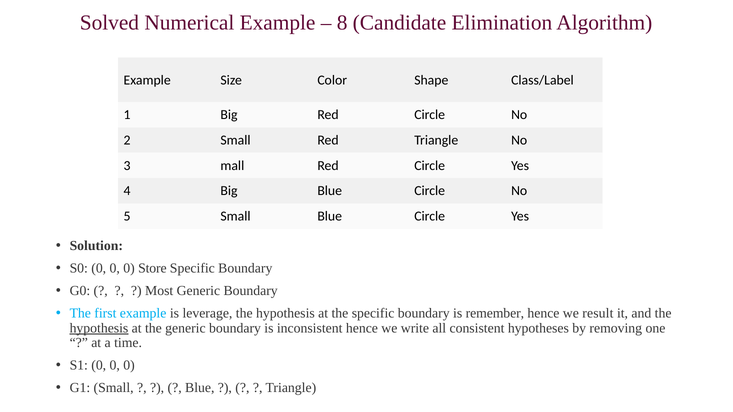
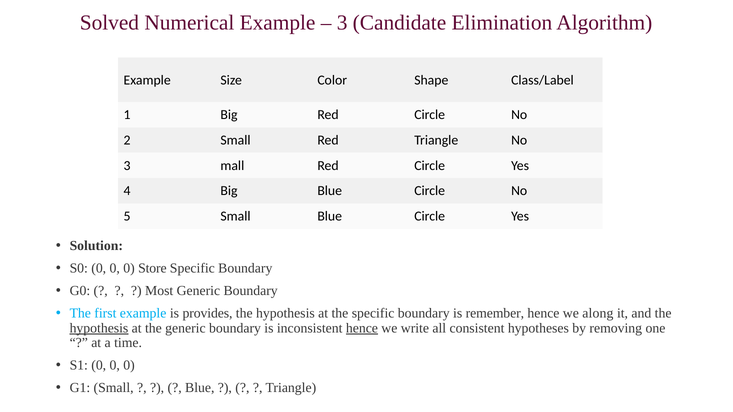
8 at (342, 23): 8 -> 3
leverage: leverage -> provides
result: result -> along
hence at (362, 328) underline: none -> present
